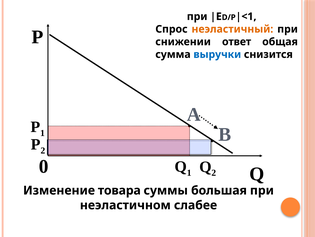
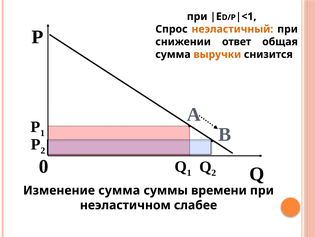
выручки colour: blue -> orange
Изменение товара: товара -> сумма
большая: большая -> времени
